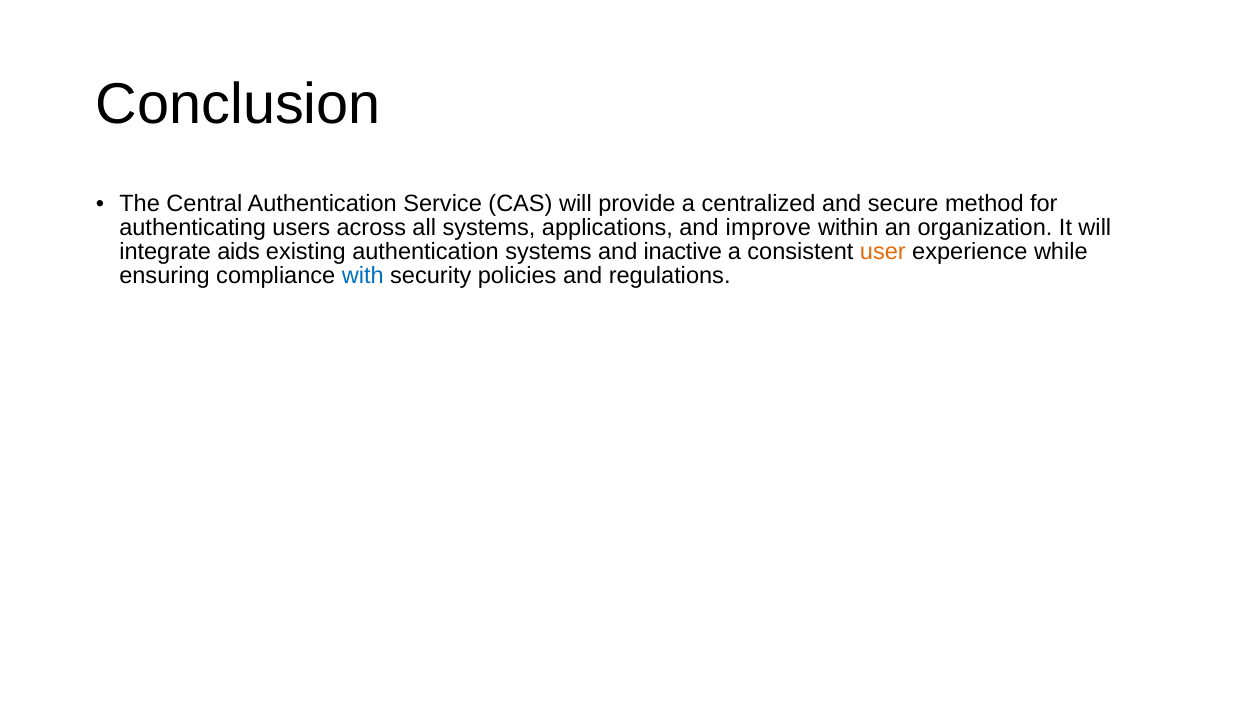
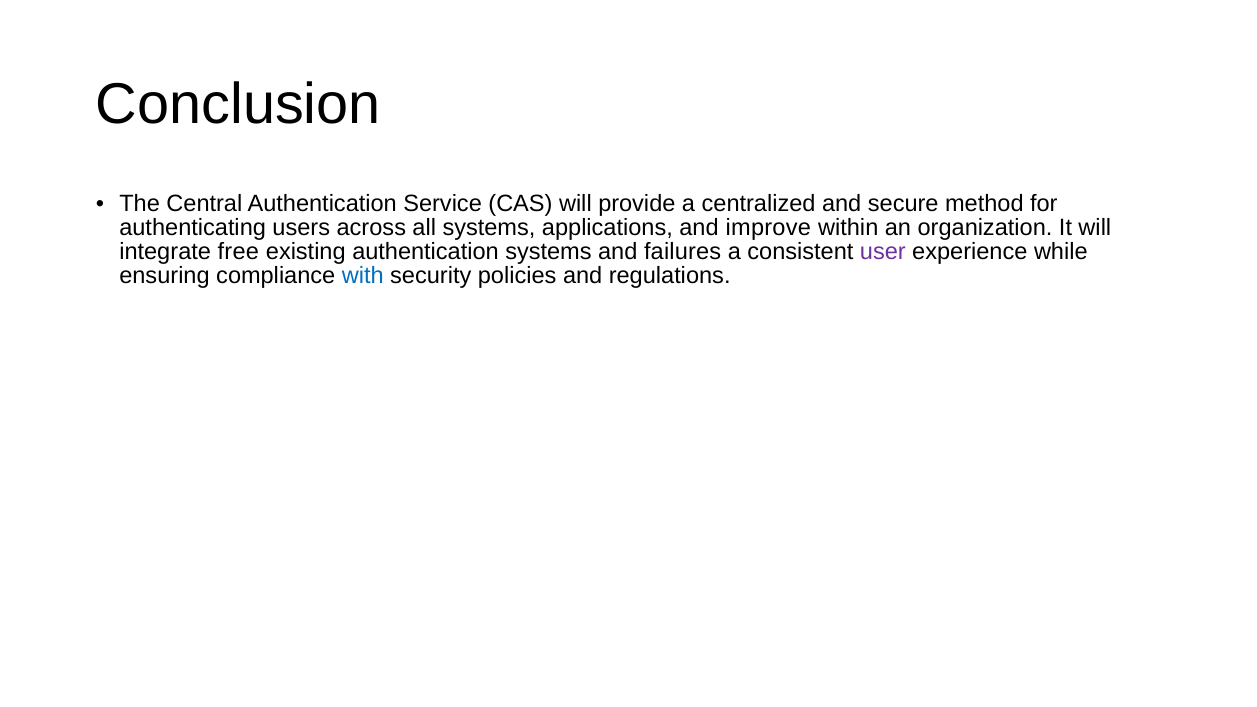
aids: aids -> free
inactive: inactive -> failures
user colour: orange -> purple
